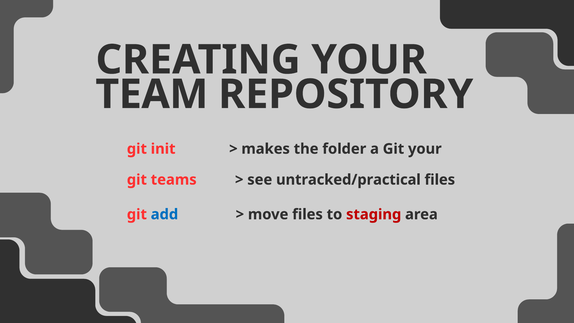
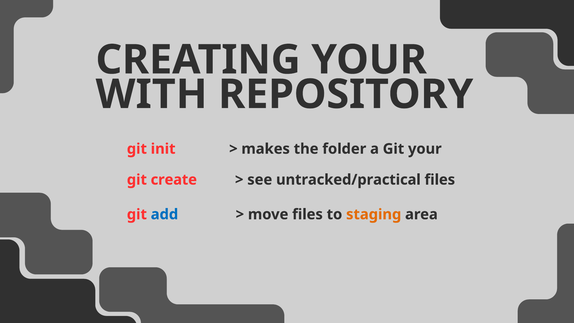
TEAM: TEAM -> WITH
teams: teams -> create
staging colour: red -> orange
